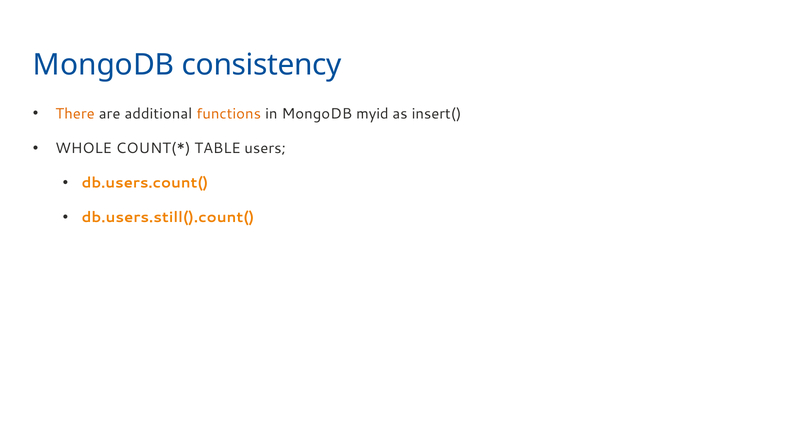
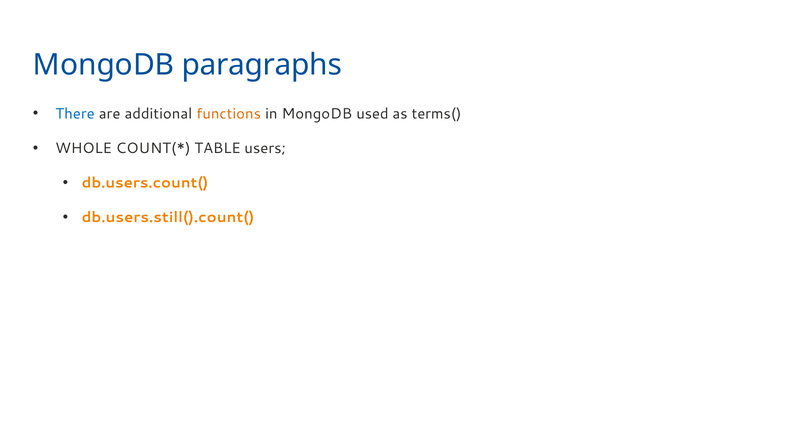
consistency: consistency -> paragraphs
There colour: orange -> blue
myid: myid -> used
insert(: insert( -> terms(
